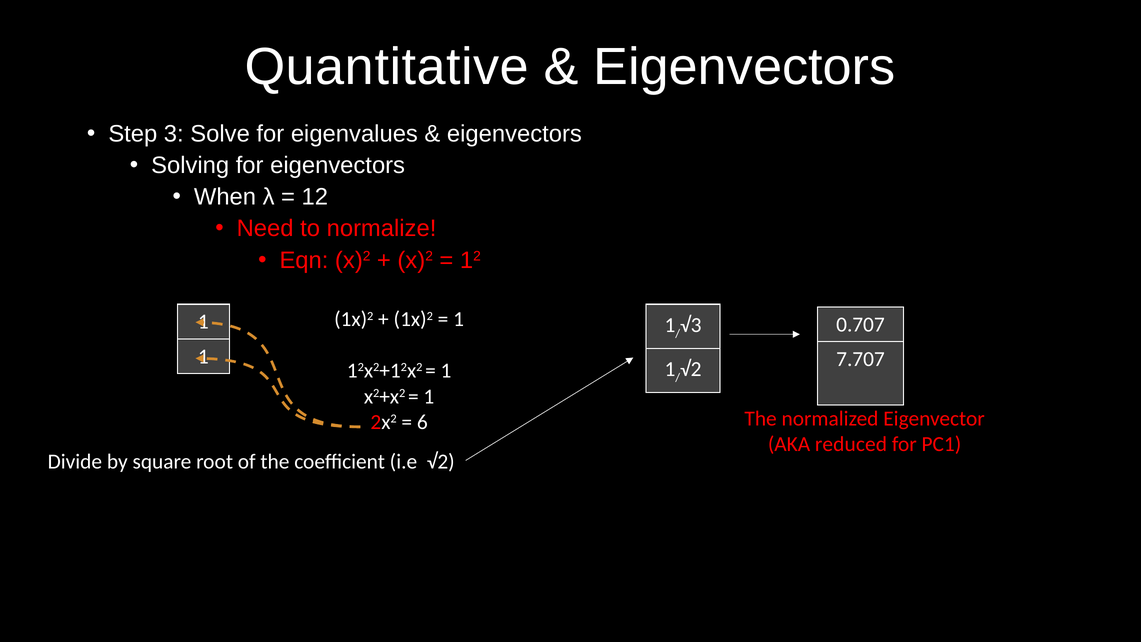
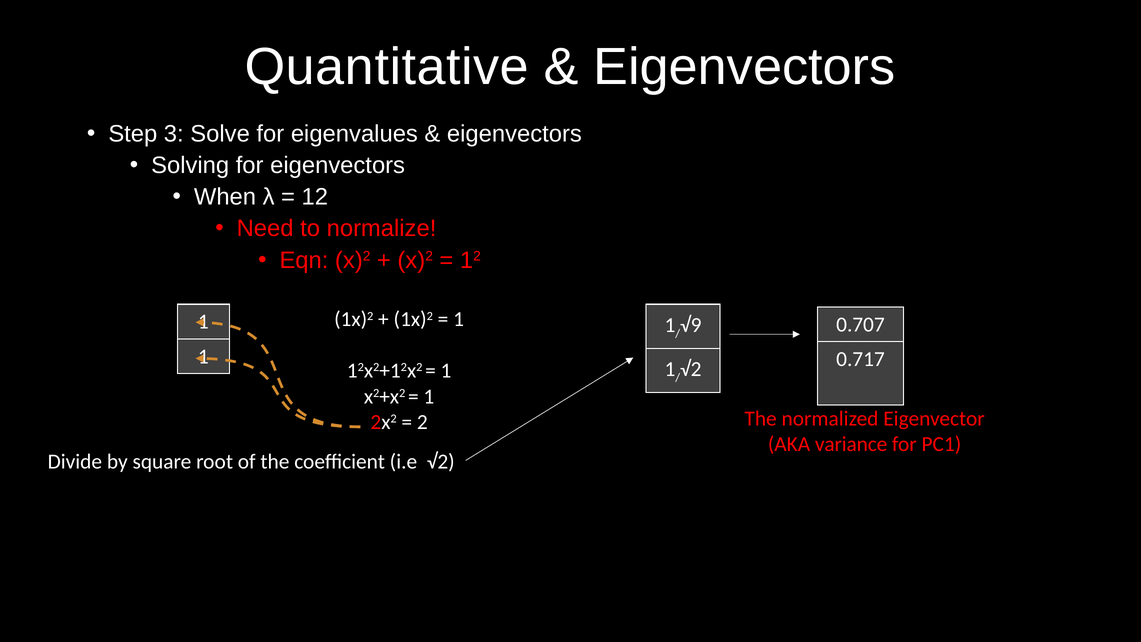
√3: √3 -> √9
7.707: 7.707 -> 0.717
6: 6 -> 2
reduced: reduced -> variance
